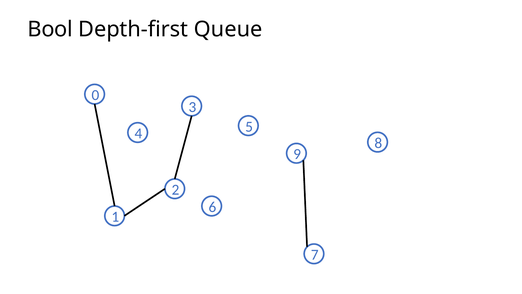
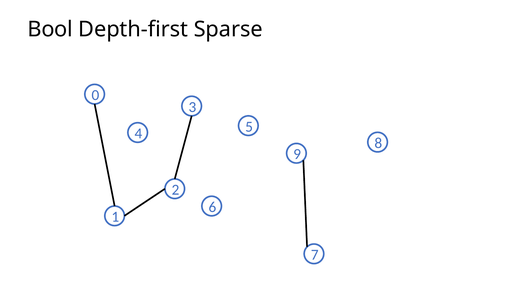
Queue: Queue -> Sparse
